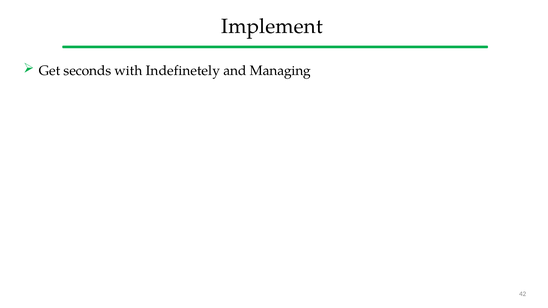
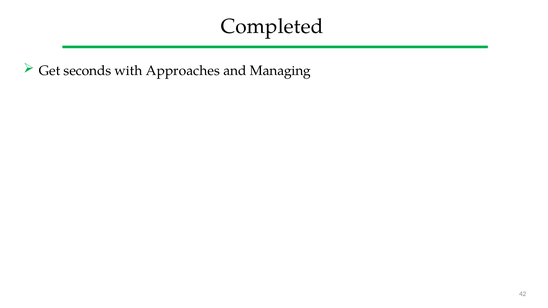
Implement: Implement -> Completed
Indefinetely: Indefinetely -> Approaches
